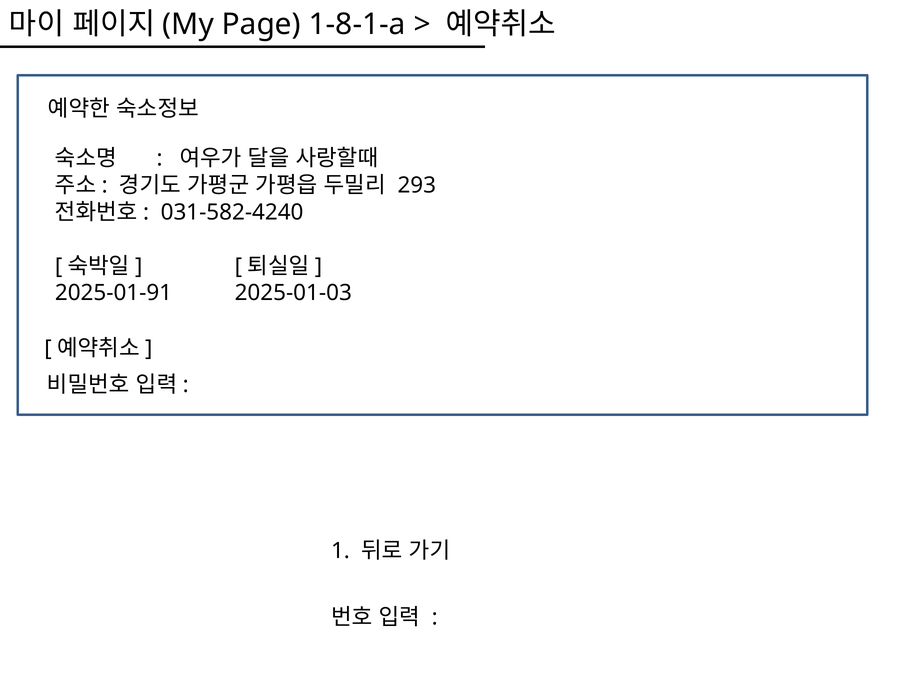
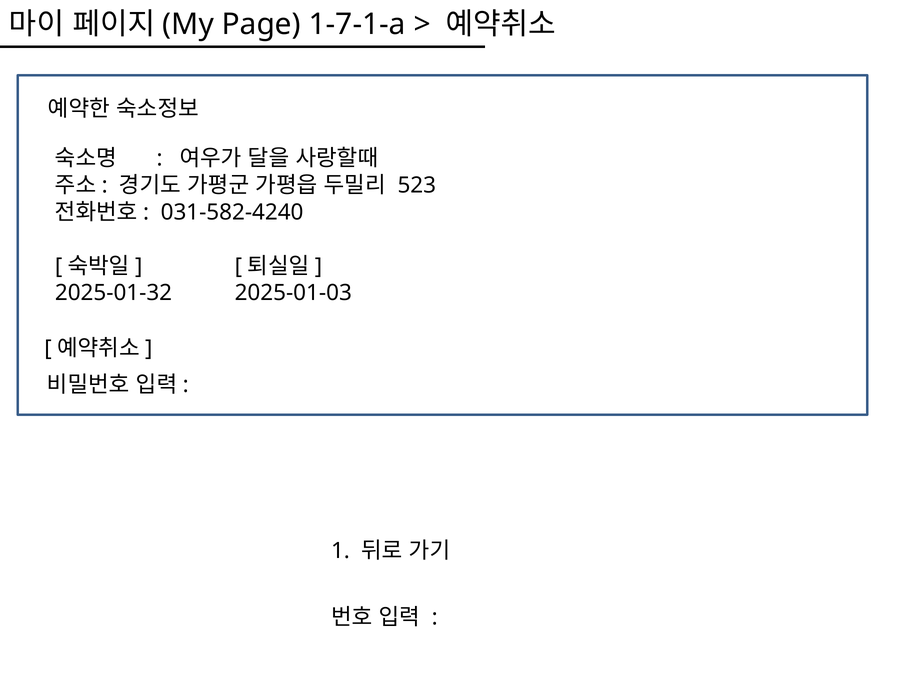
1-8-1-a: 1-8-1-a -> 1-7-1-a
293: 293 -> 523
2025-01-91: 2025-01-91 -> 2025-01-32
